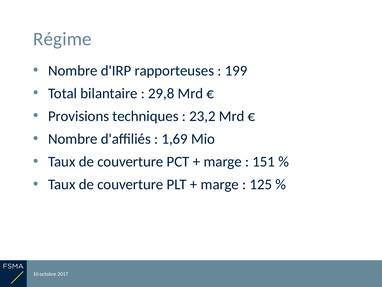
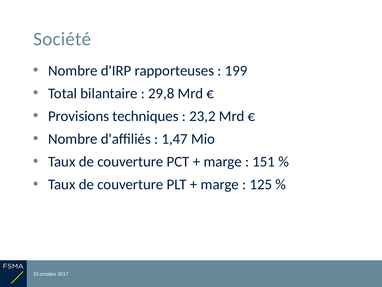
Régime: Régime -> Société
1,69: 1,69 -> 1,47
